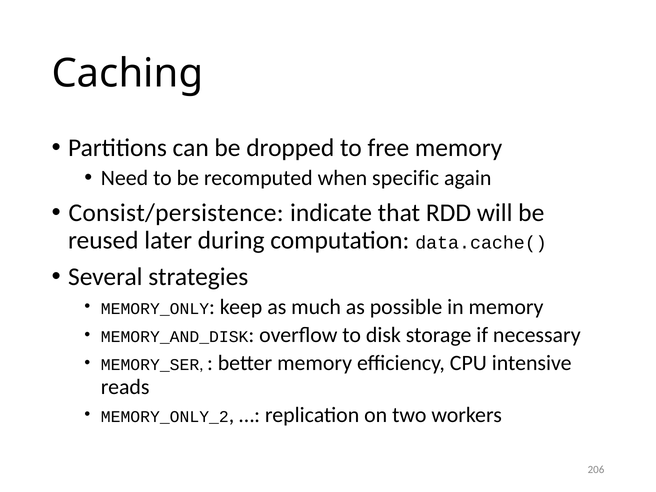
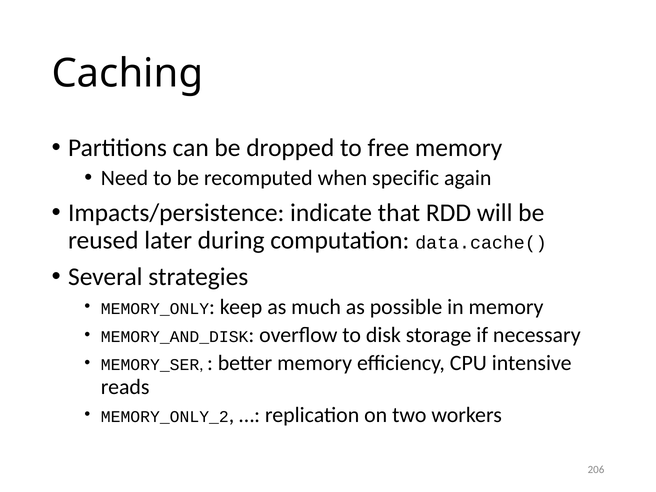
Consist/persistence: Consist/persistence -> Impacts/persistence
